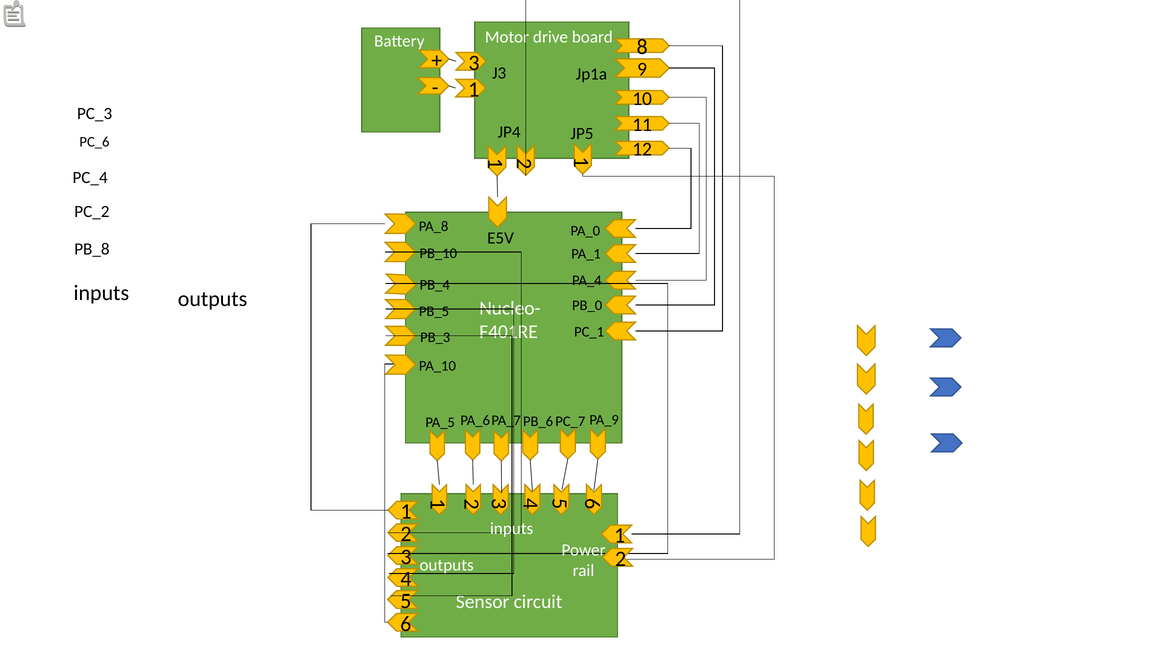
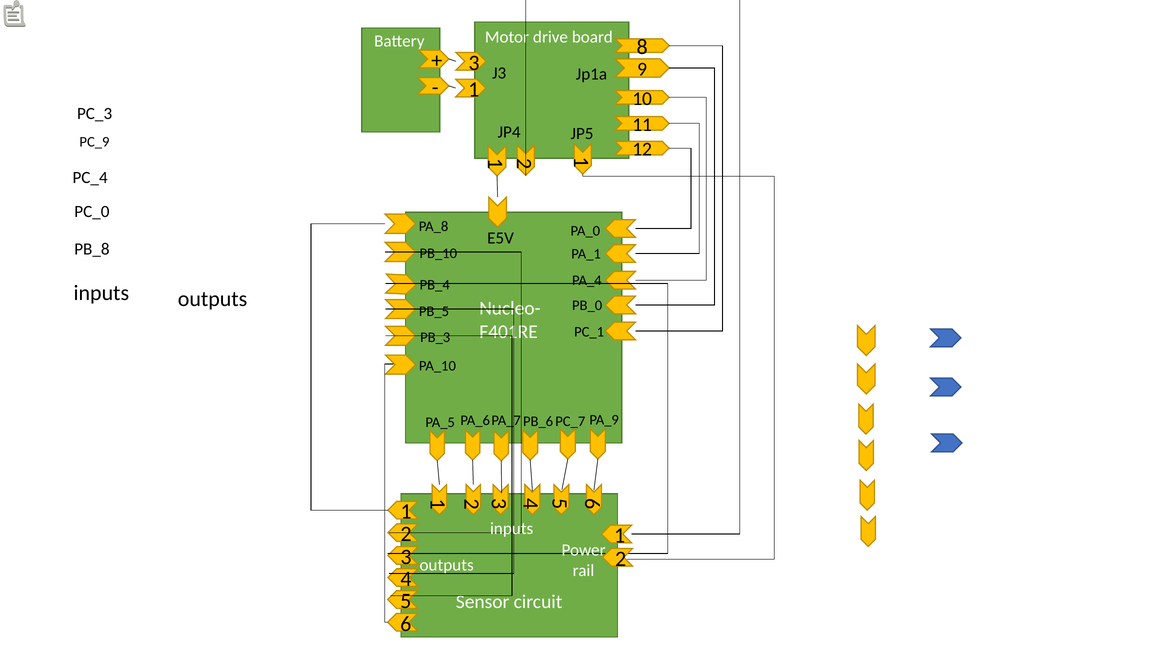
PC_6: PC_6 -> PC_9
PC_2: PC_2 -> PC_0
